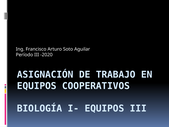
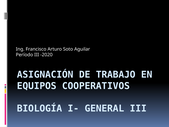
I- EQUIPOS: EQUIPOS -> GENERAL
